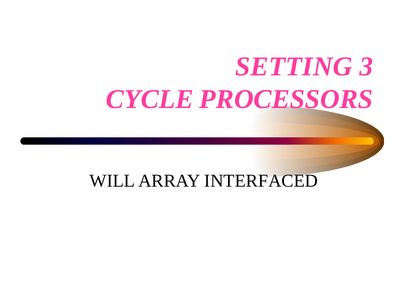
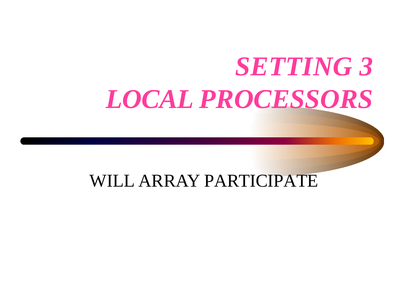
CYCLE: CYCLE -> LOCAL
INTERFACED: INTERFACED -> PARTICIPATE
